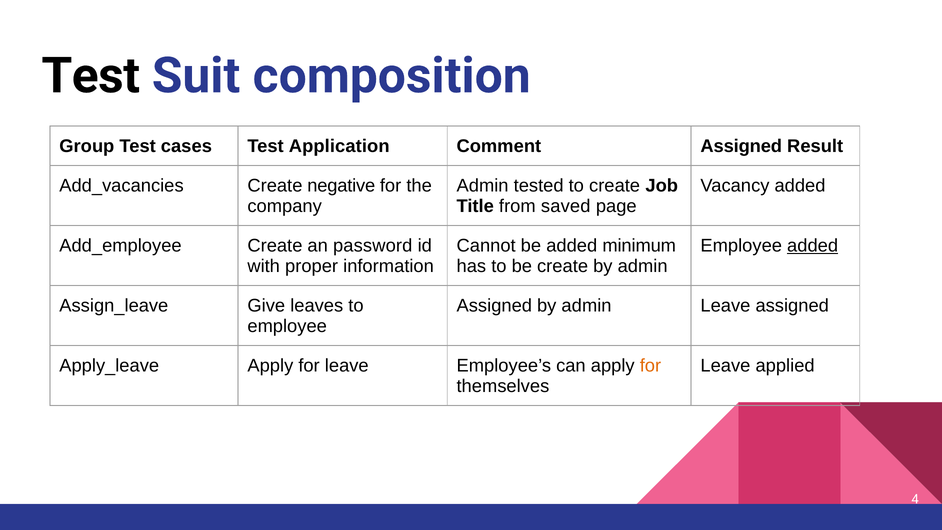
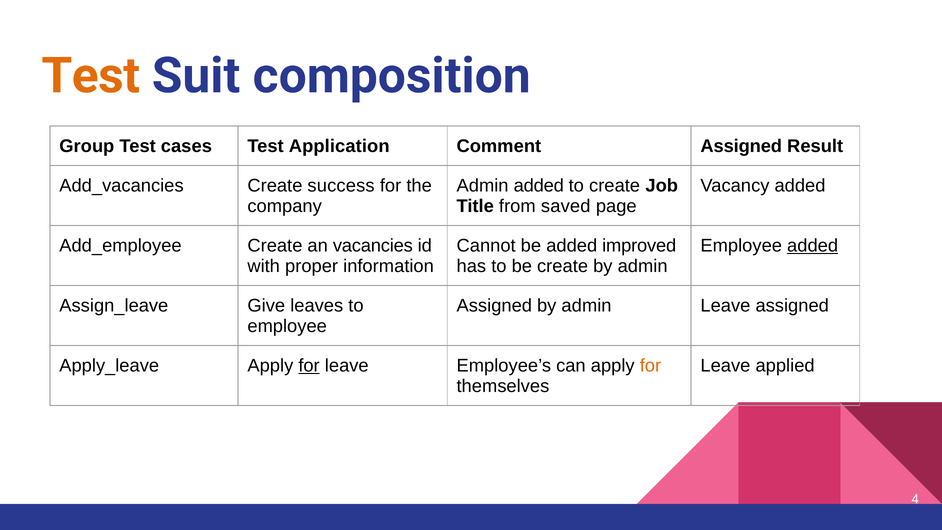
Test at (91, 76) colour: black -> orange
negative: negative -> success
Admin tested: tested -> added
password: password -> vacancies
minimum: minimum -> improved
for at (309, 365) underline: none -> present
